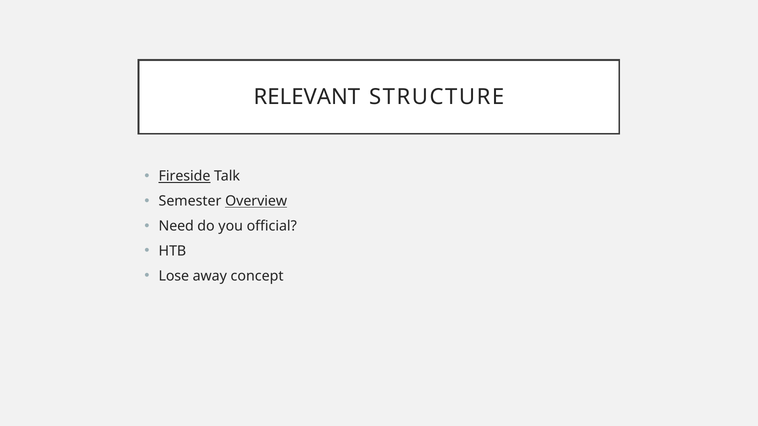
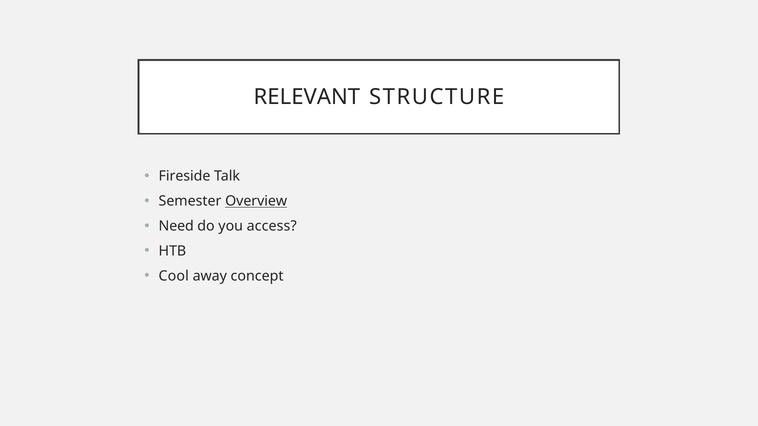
Fireside underline: present -> none
official: official -> access
Lose: Lose -> Cool
